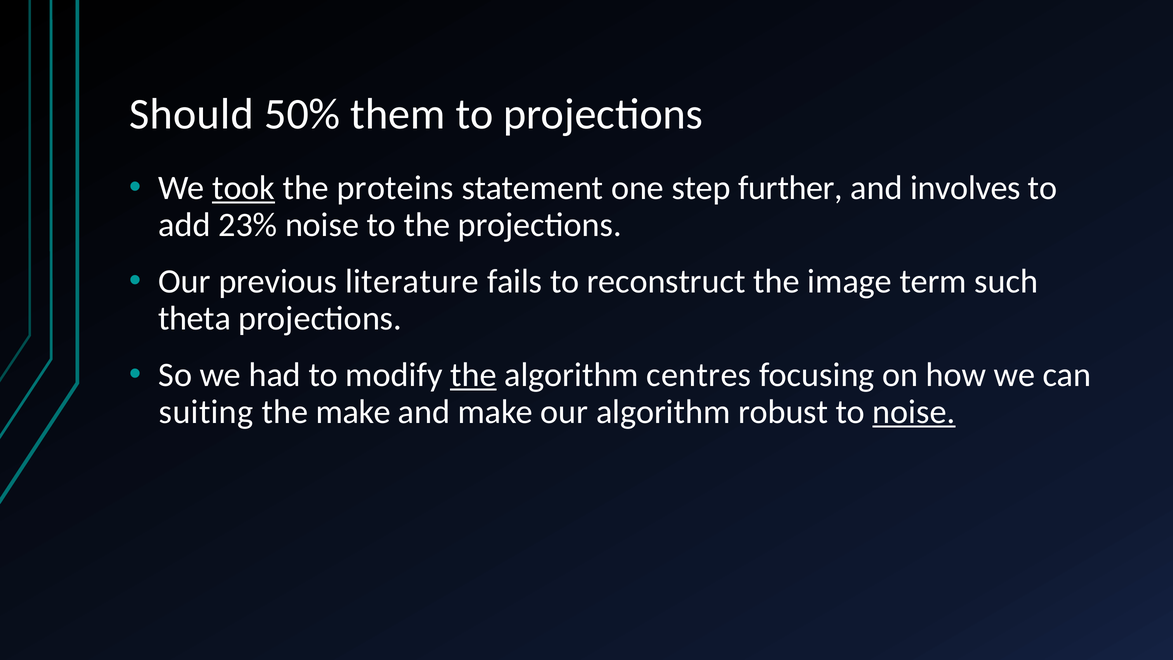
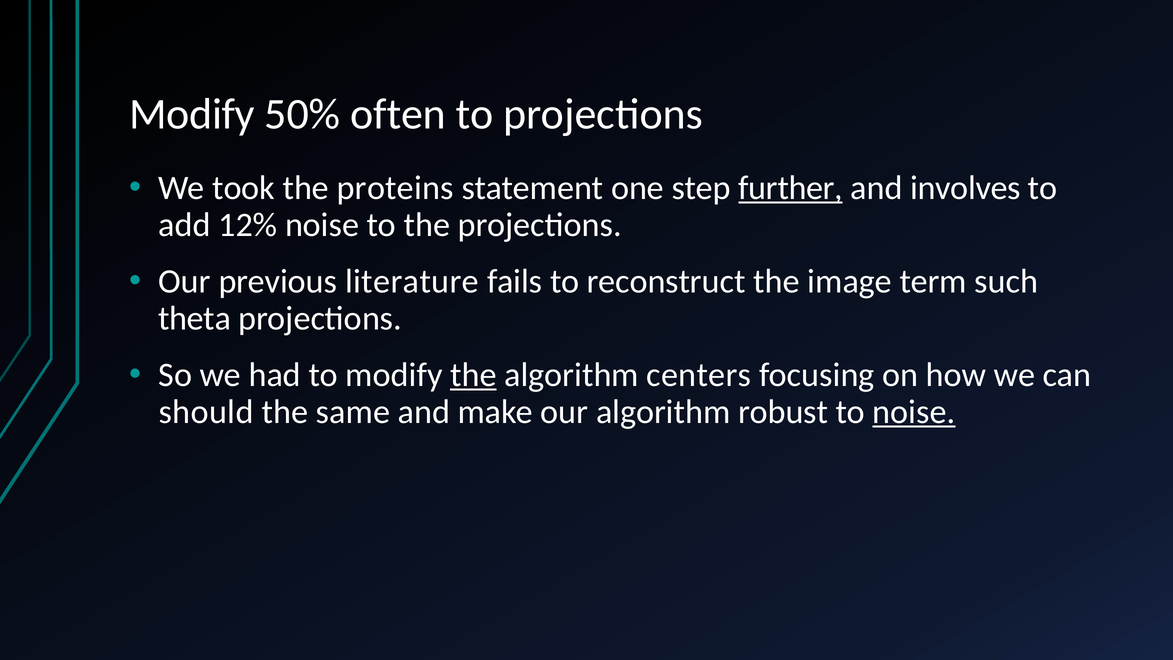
Should at (192, 114): Should -> Modify
them: them -> often
took underline: present -> none
further underline: none -> present
23%: 23% -> 12%
centres: centres -> centers
suiting: suiting -> should
the make: make -> same
